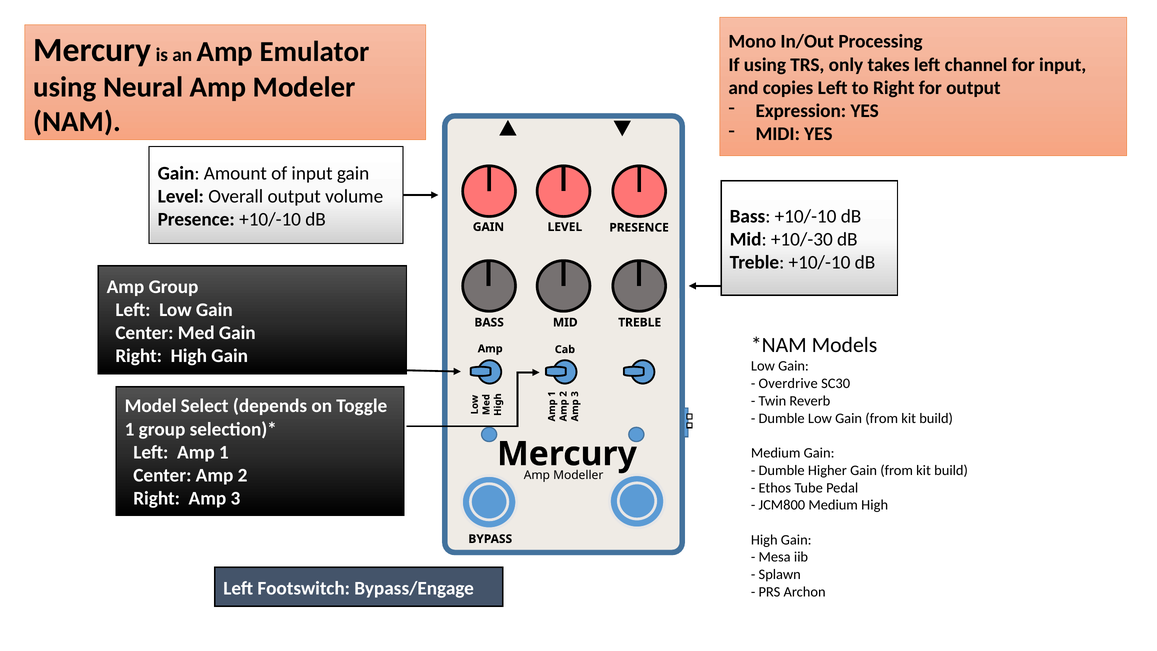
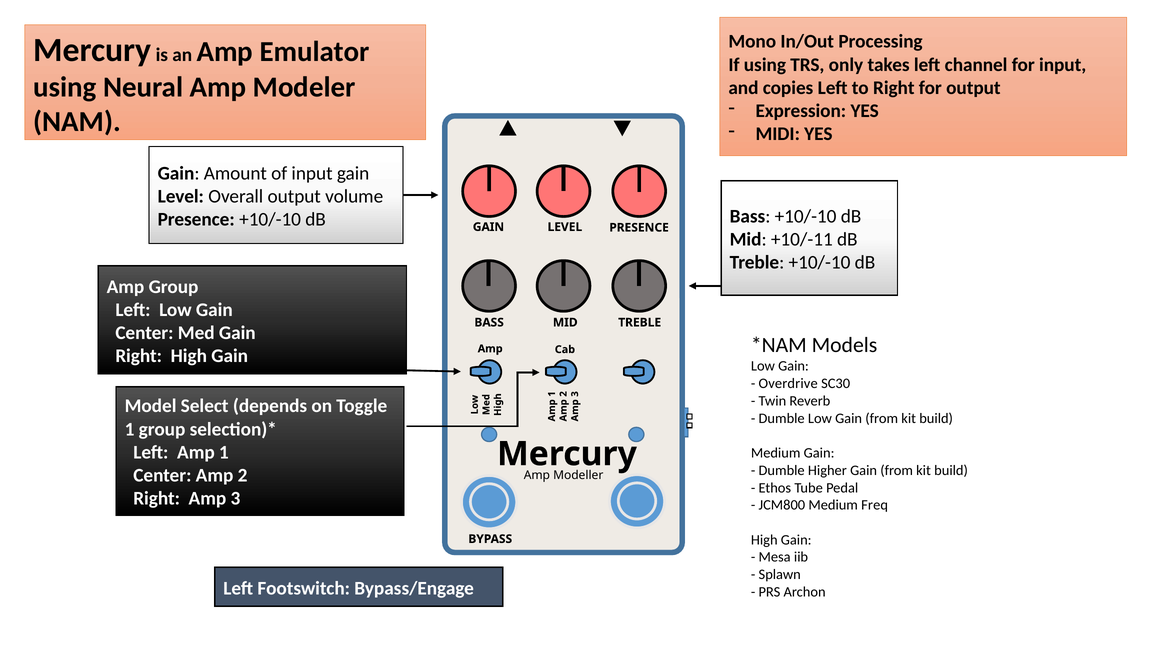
+10/-30: +10/-30 -> +10/-11
Medium High: High -> Freq
